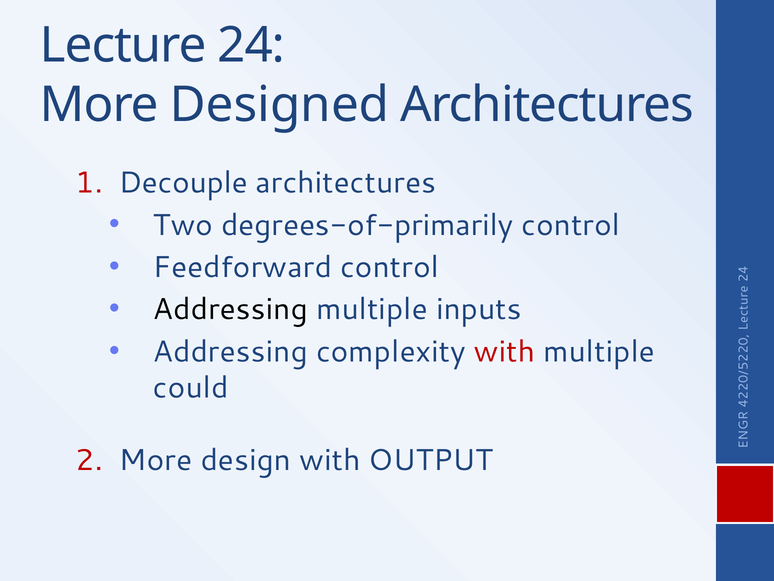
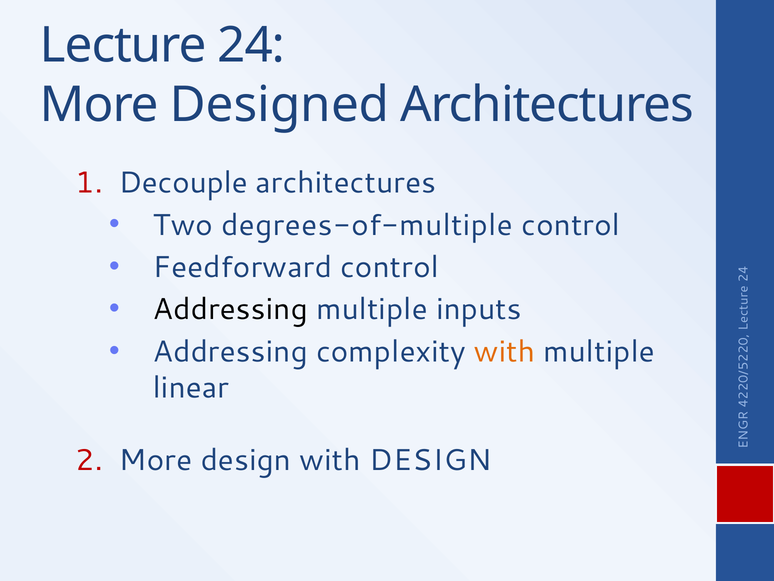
degrees-of-primarily: degrees-of-primarily -> degrees-of-multiple
with at (504, 351) colour: red -> orange
could: could -> linear
with OUTPUT: OUTPUT -> DESIGN
